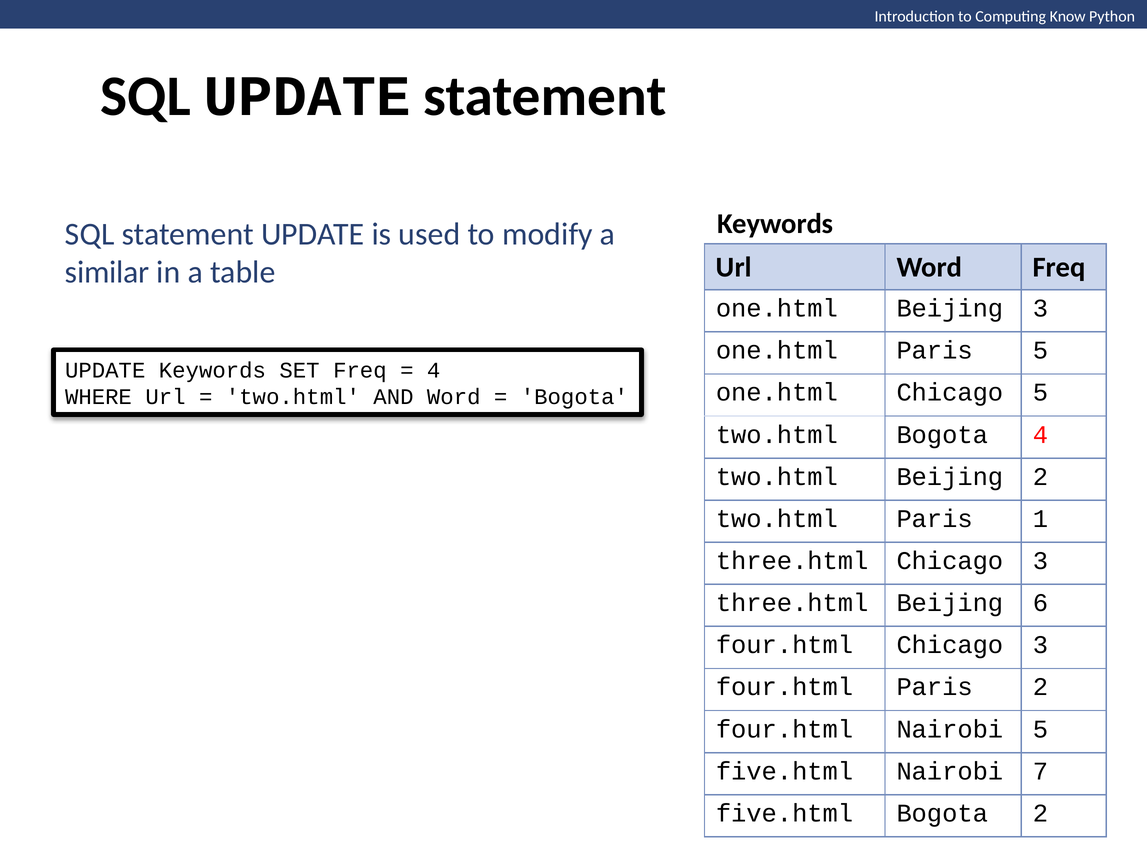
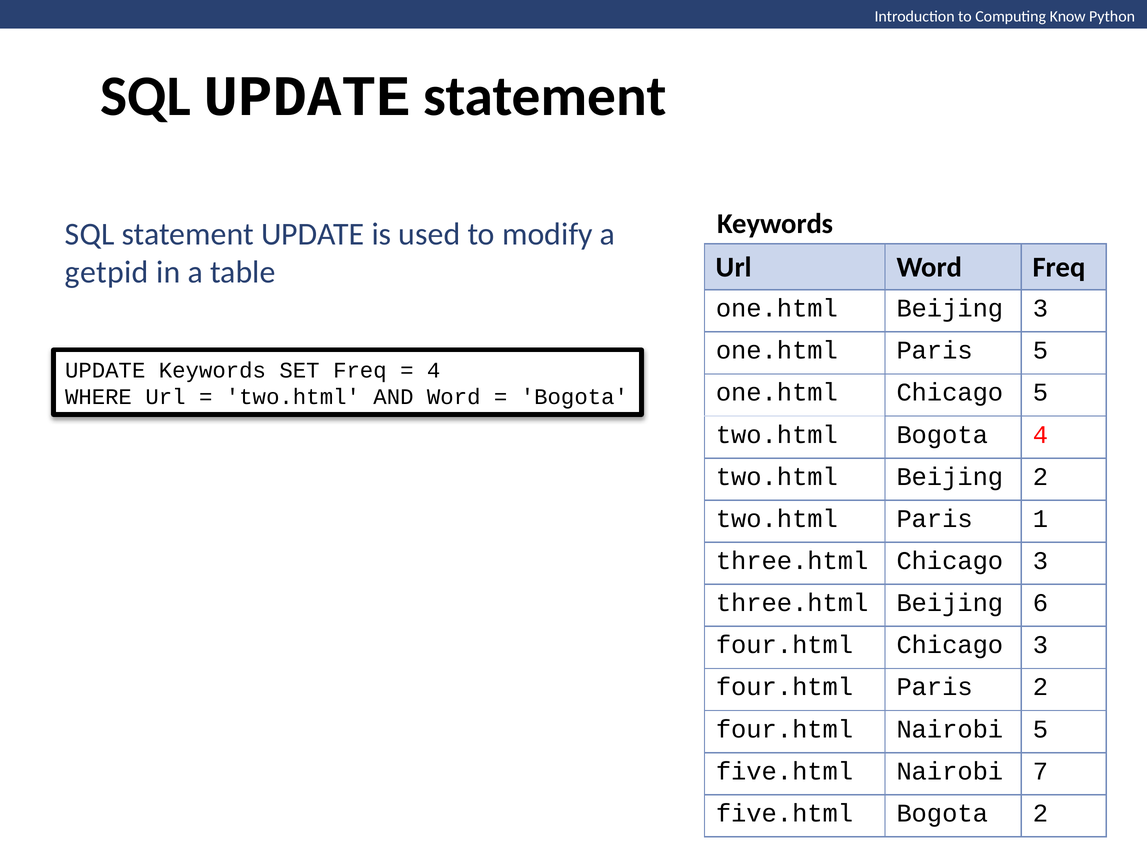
similar: similar -> getpid
